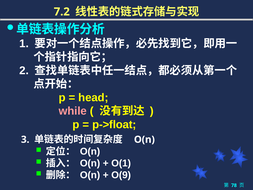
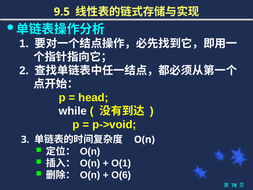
7.2: 7.2 -> 9.5
while colour: pink -> white
p->float: p->float -> p->void
O(9: O(9 -> O(6
